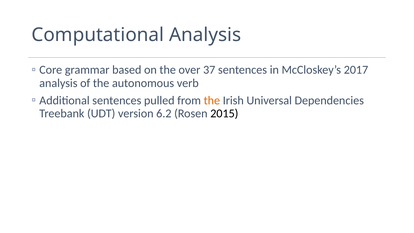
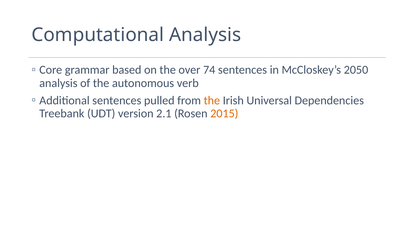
37: 37 -> 74
2017: 2017 -> 2050
6.2: 6.2 -> 2.1
2015 colour: black -> orange
